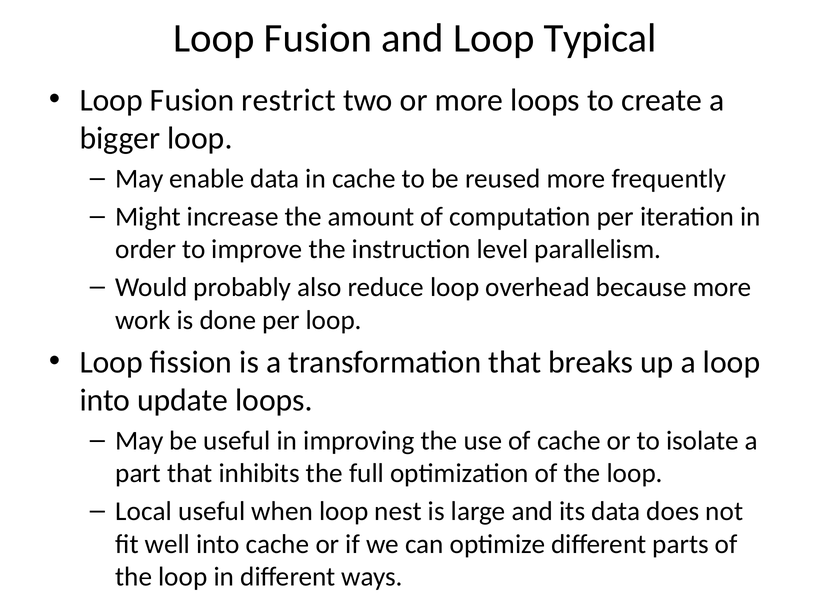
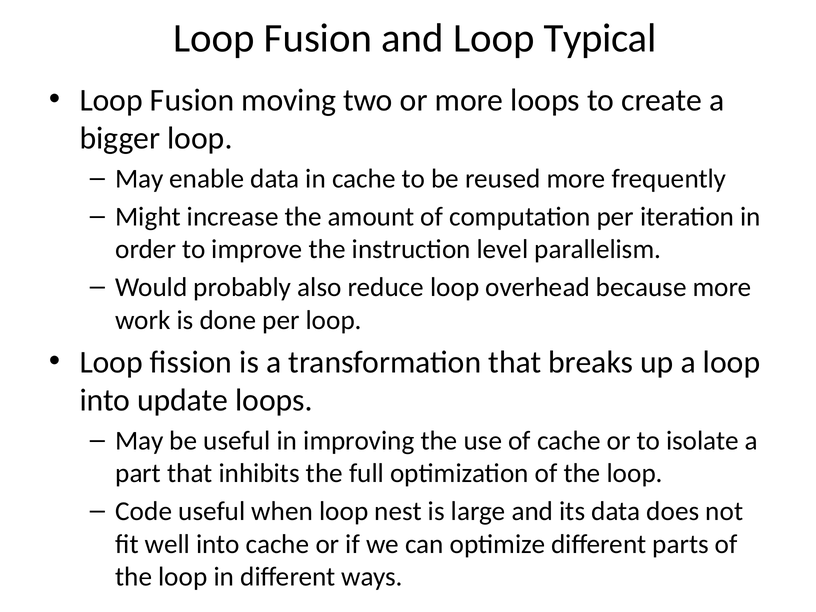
restrict: restrict -> moving
Local: Local -> Code
